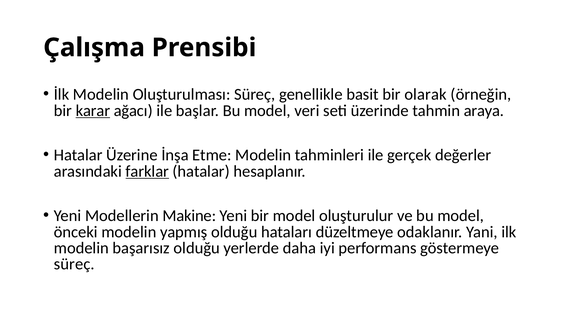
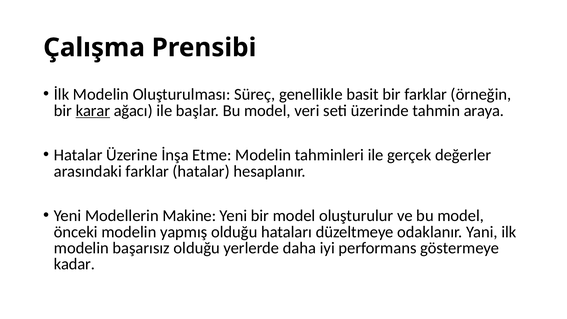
bir olarak: olarak -> farklar
farklar at (147, 171) underline: present -> none
süreç at (74, 264): süreç -> kadar
